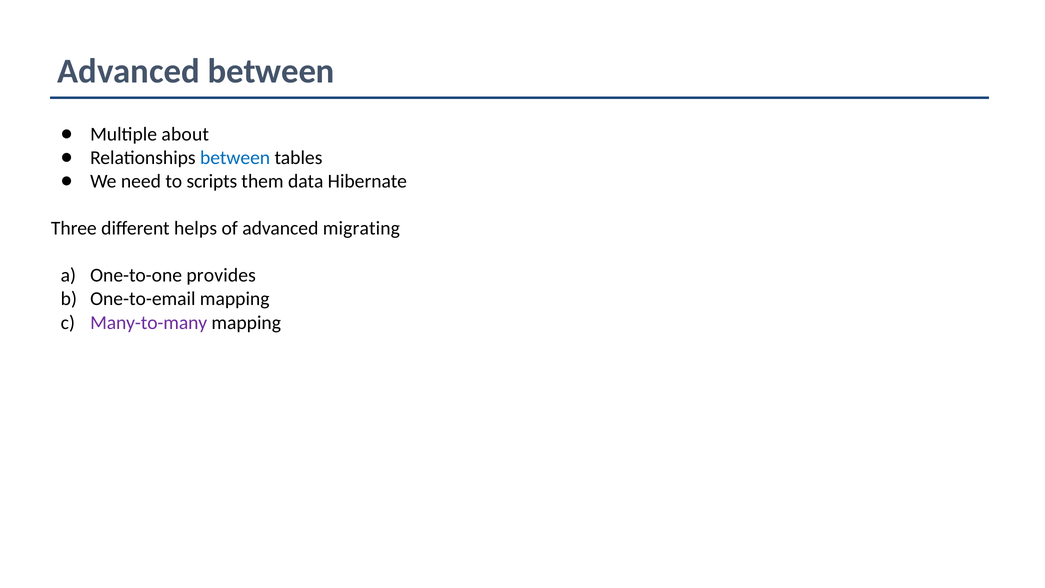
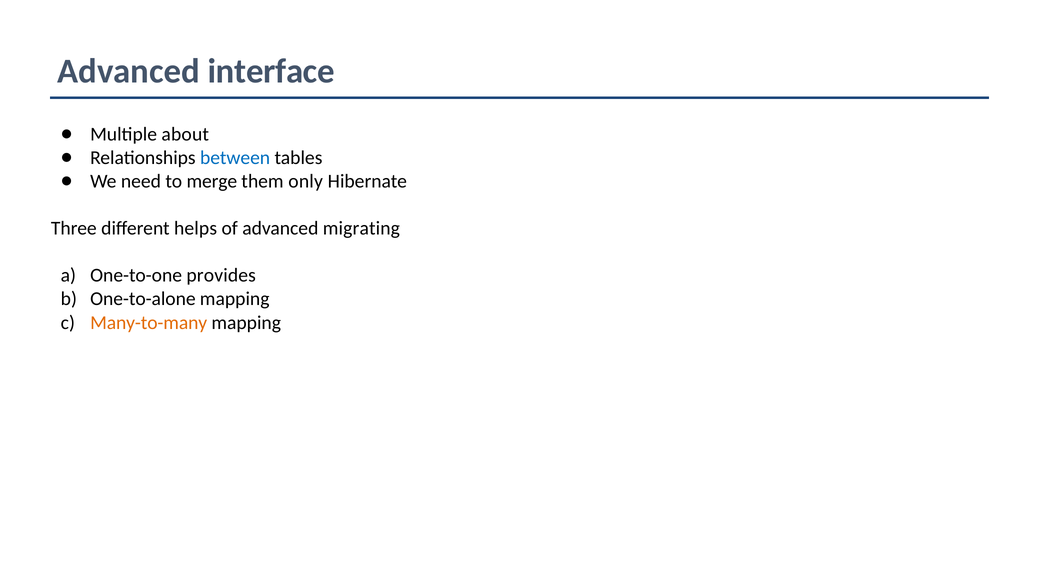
Advanced between: between -> interface
scripts: scripts -> merge
data: data -> only
One-to-email: One-to-email -> One-to-alone
Many-to-many colour: purple -> orange
